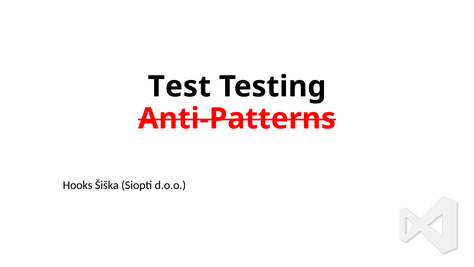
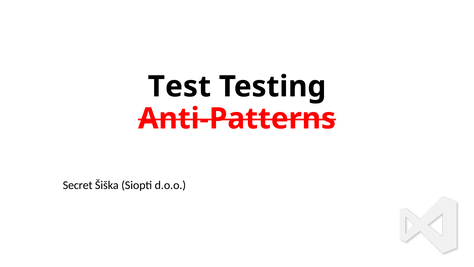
Hooks: Hooks -> Secret
